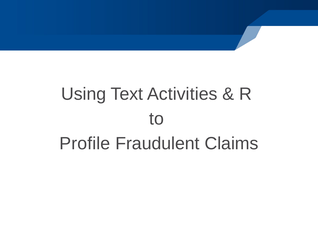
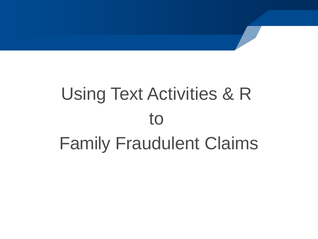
Profile: Profile -> Family
